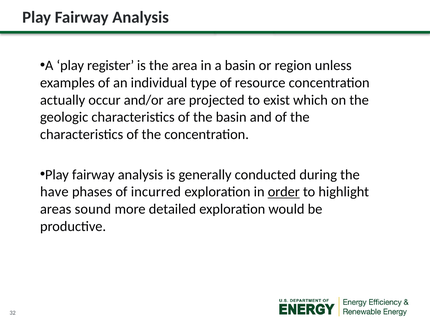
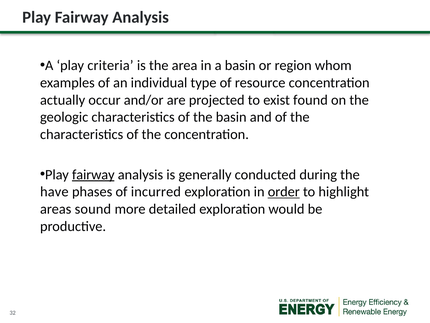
register: register -> criteria
unless: unless -> whom
which: which -> found
fairway at (93, 174) underline: none -> present
